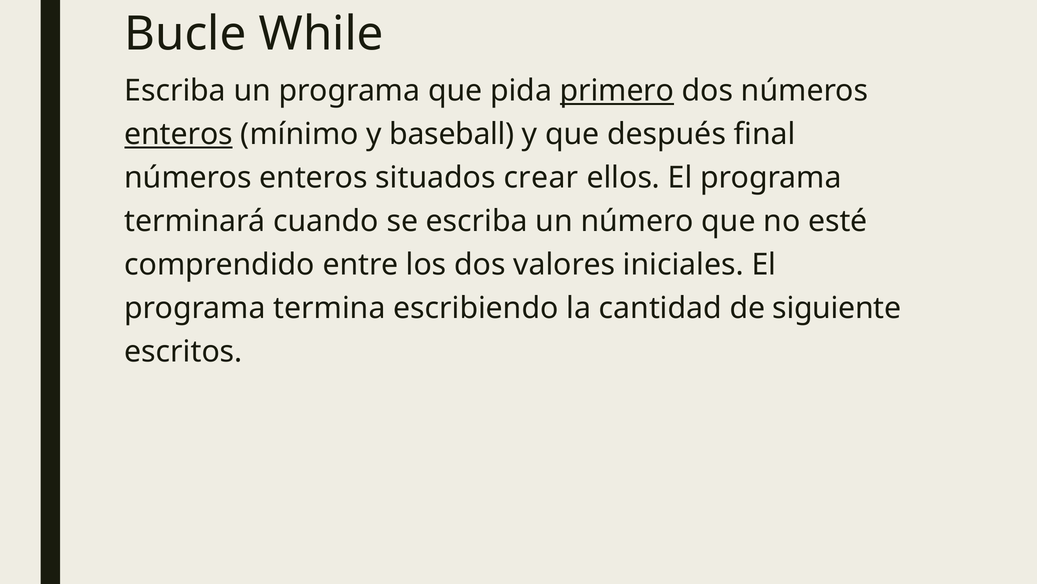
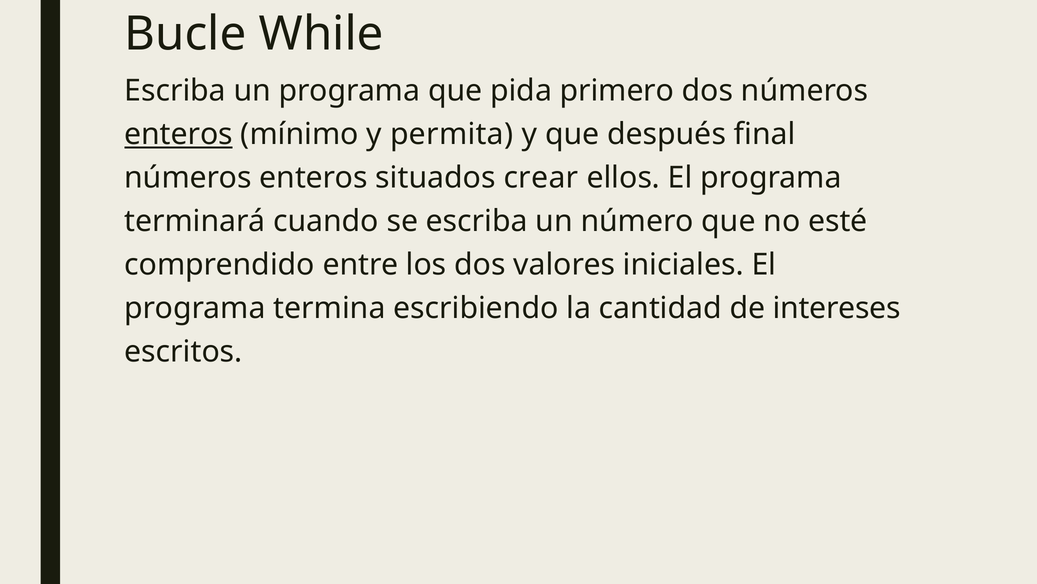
primero underline: present -> none
baseball: baseball -> permita
siguiente: siguiente -> intereses
